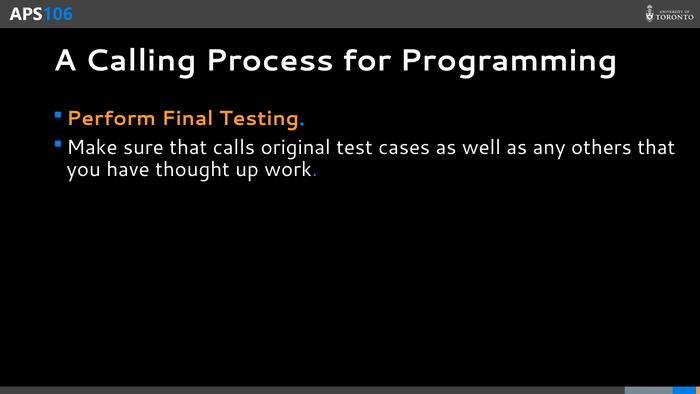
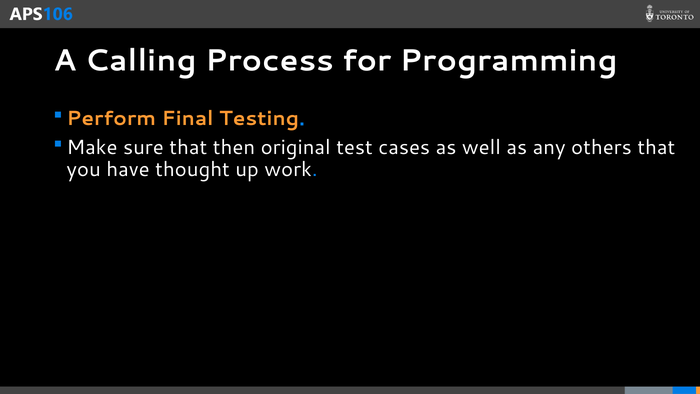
calls: calls -> then
